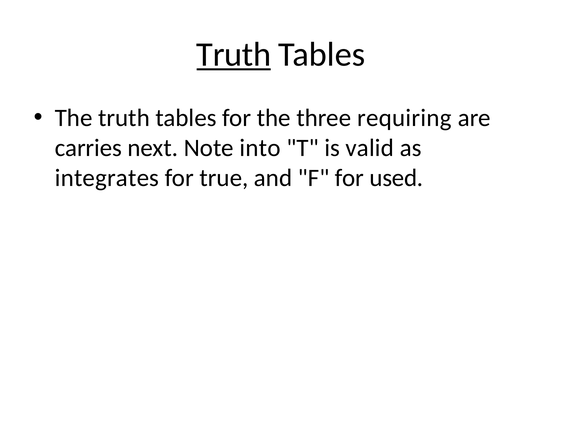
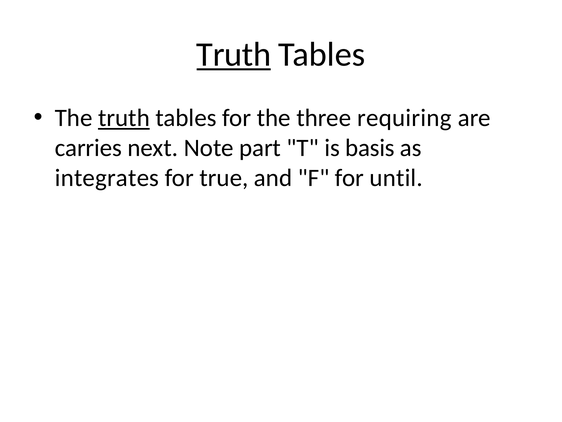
truth at (124, 118) underline: none -> present
into: into -> part
valid: valid -> basis
used: used -> until
